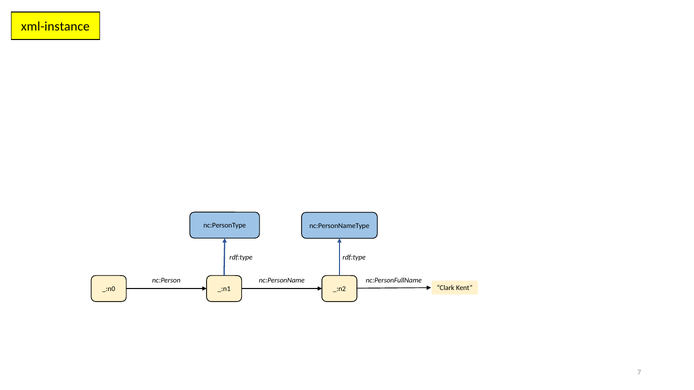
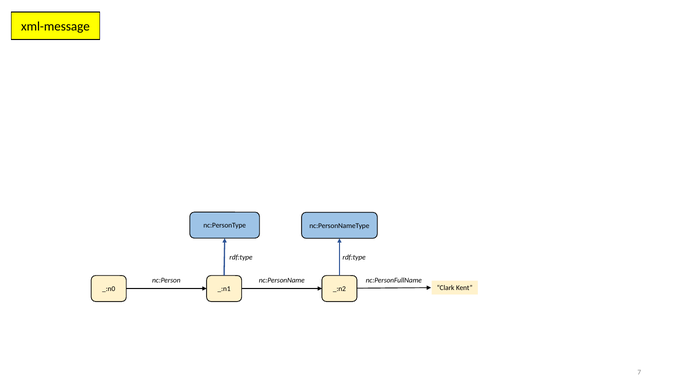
xml-instance: xml-instance -> xml-message
